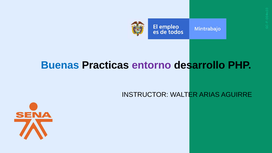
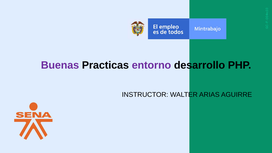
Buenas colour: blue -> purple
